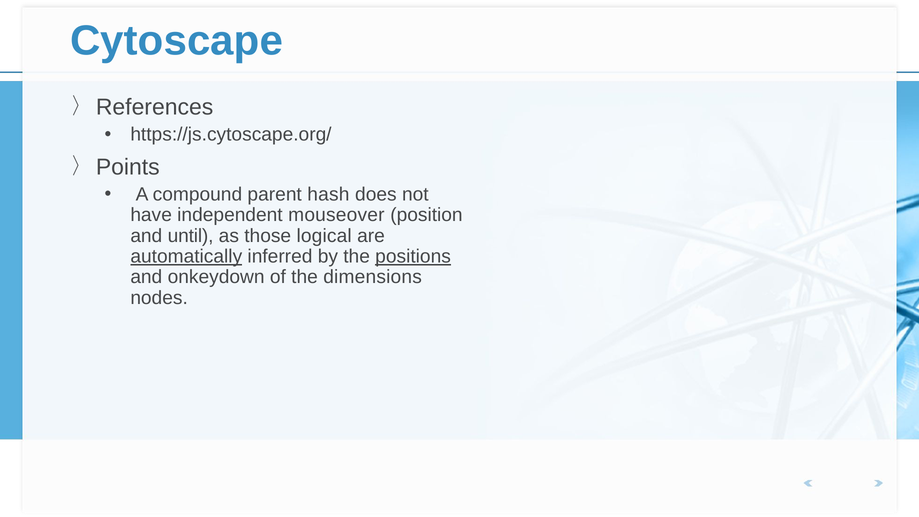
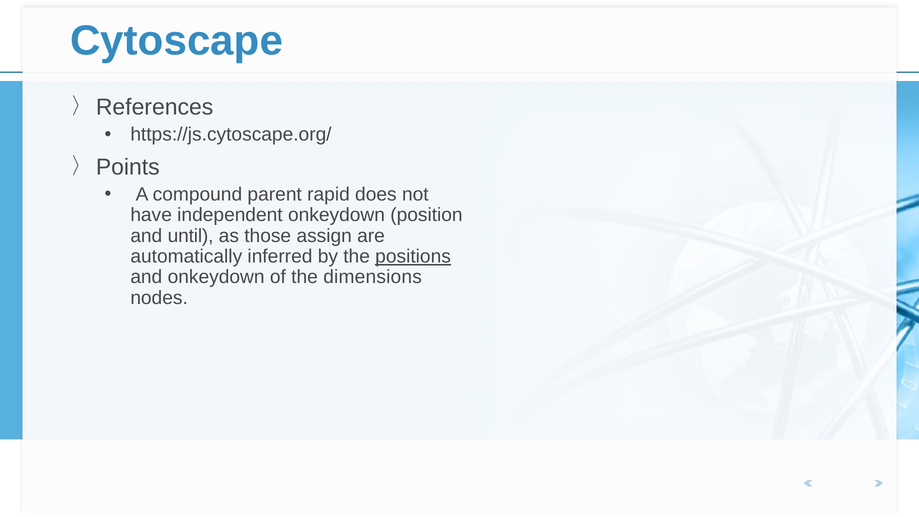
hash: hash -> rapid
independent mouseover: mouseover -> onkeydown
logical: logical -> assign
automatically underline: present -> none
